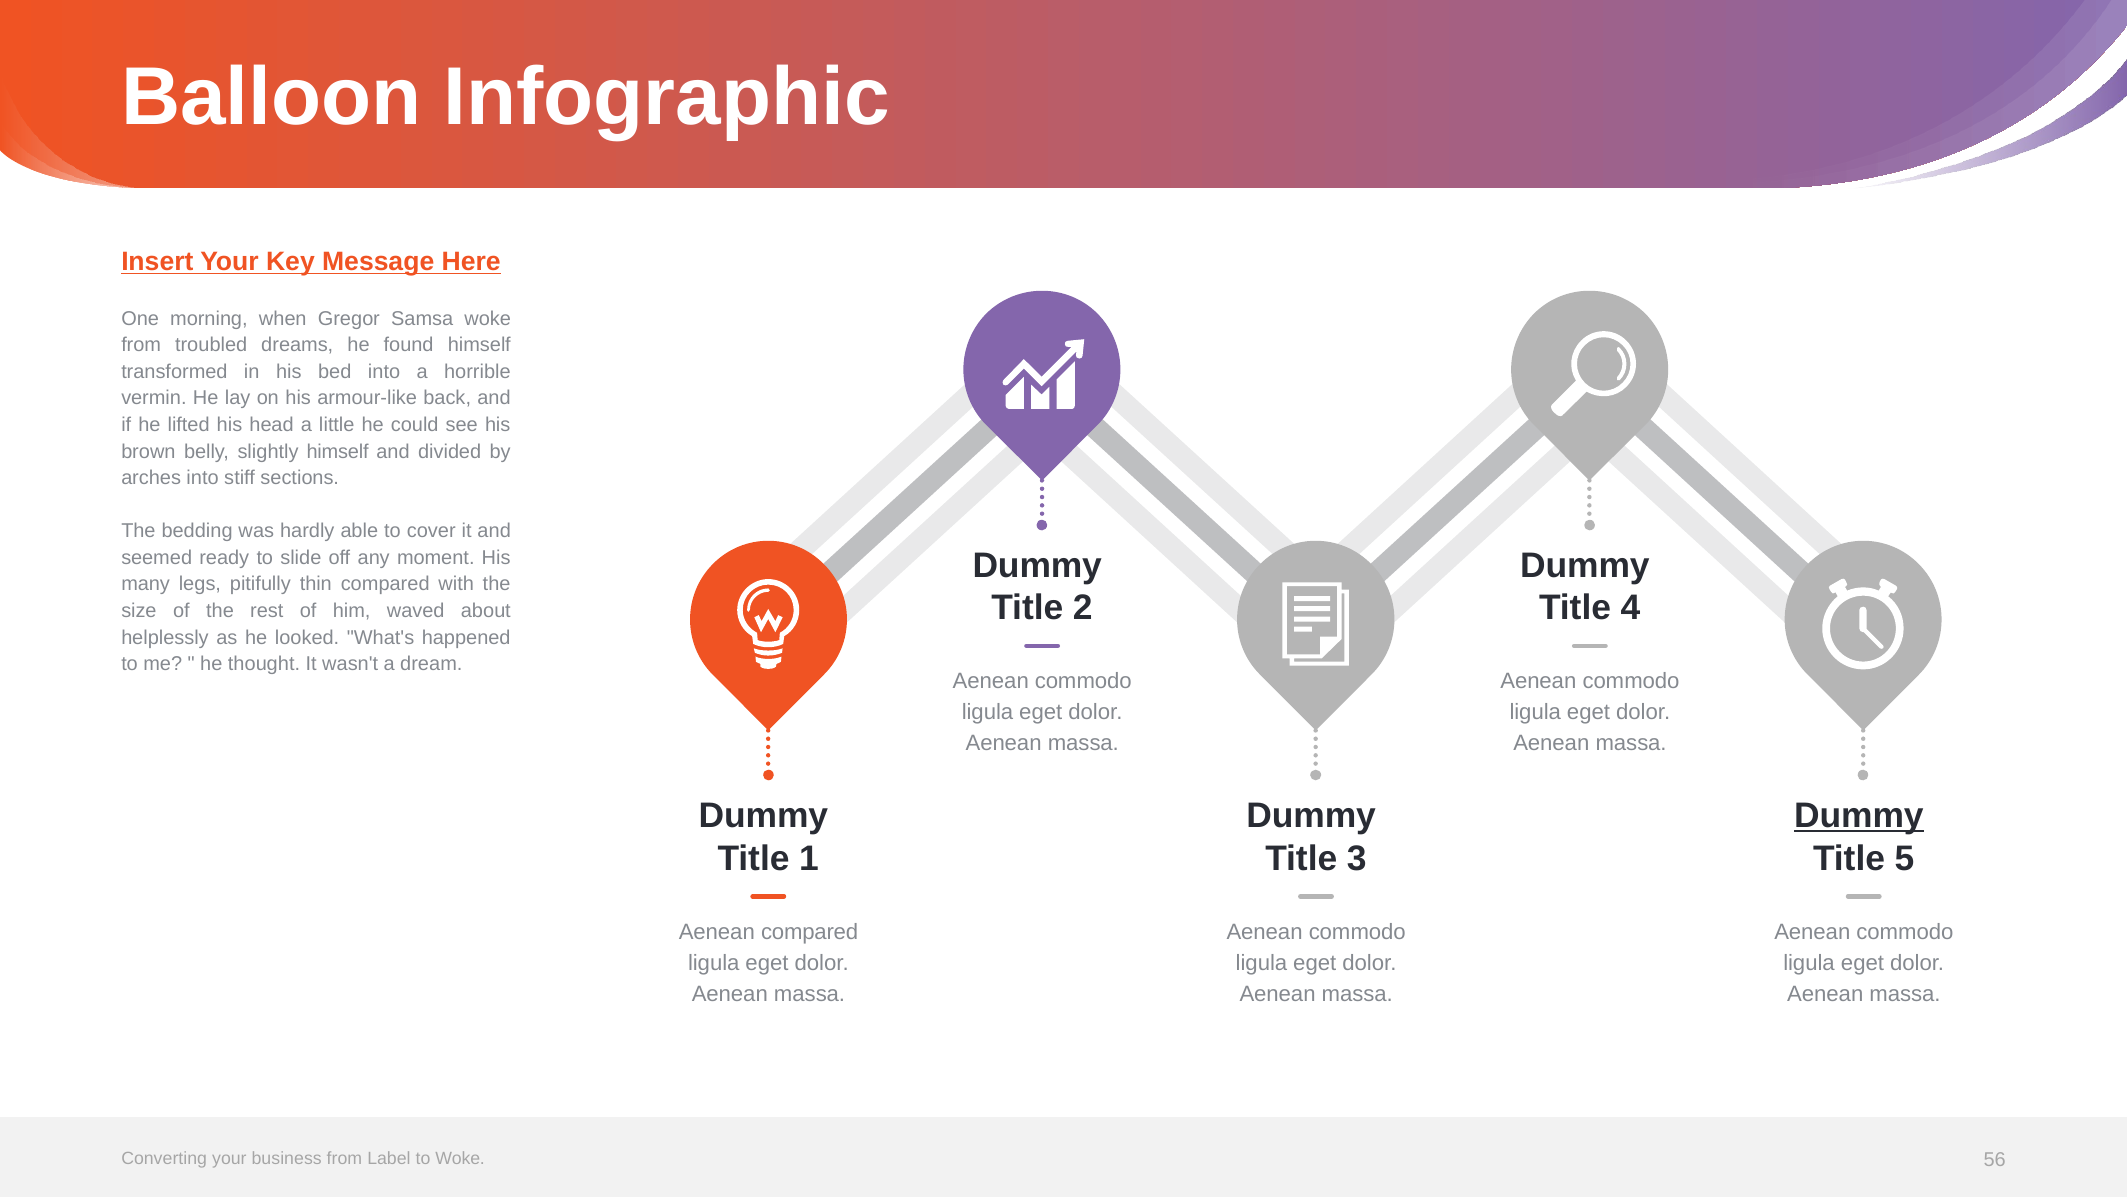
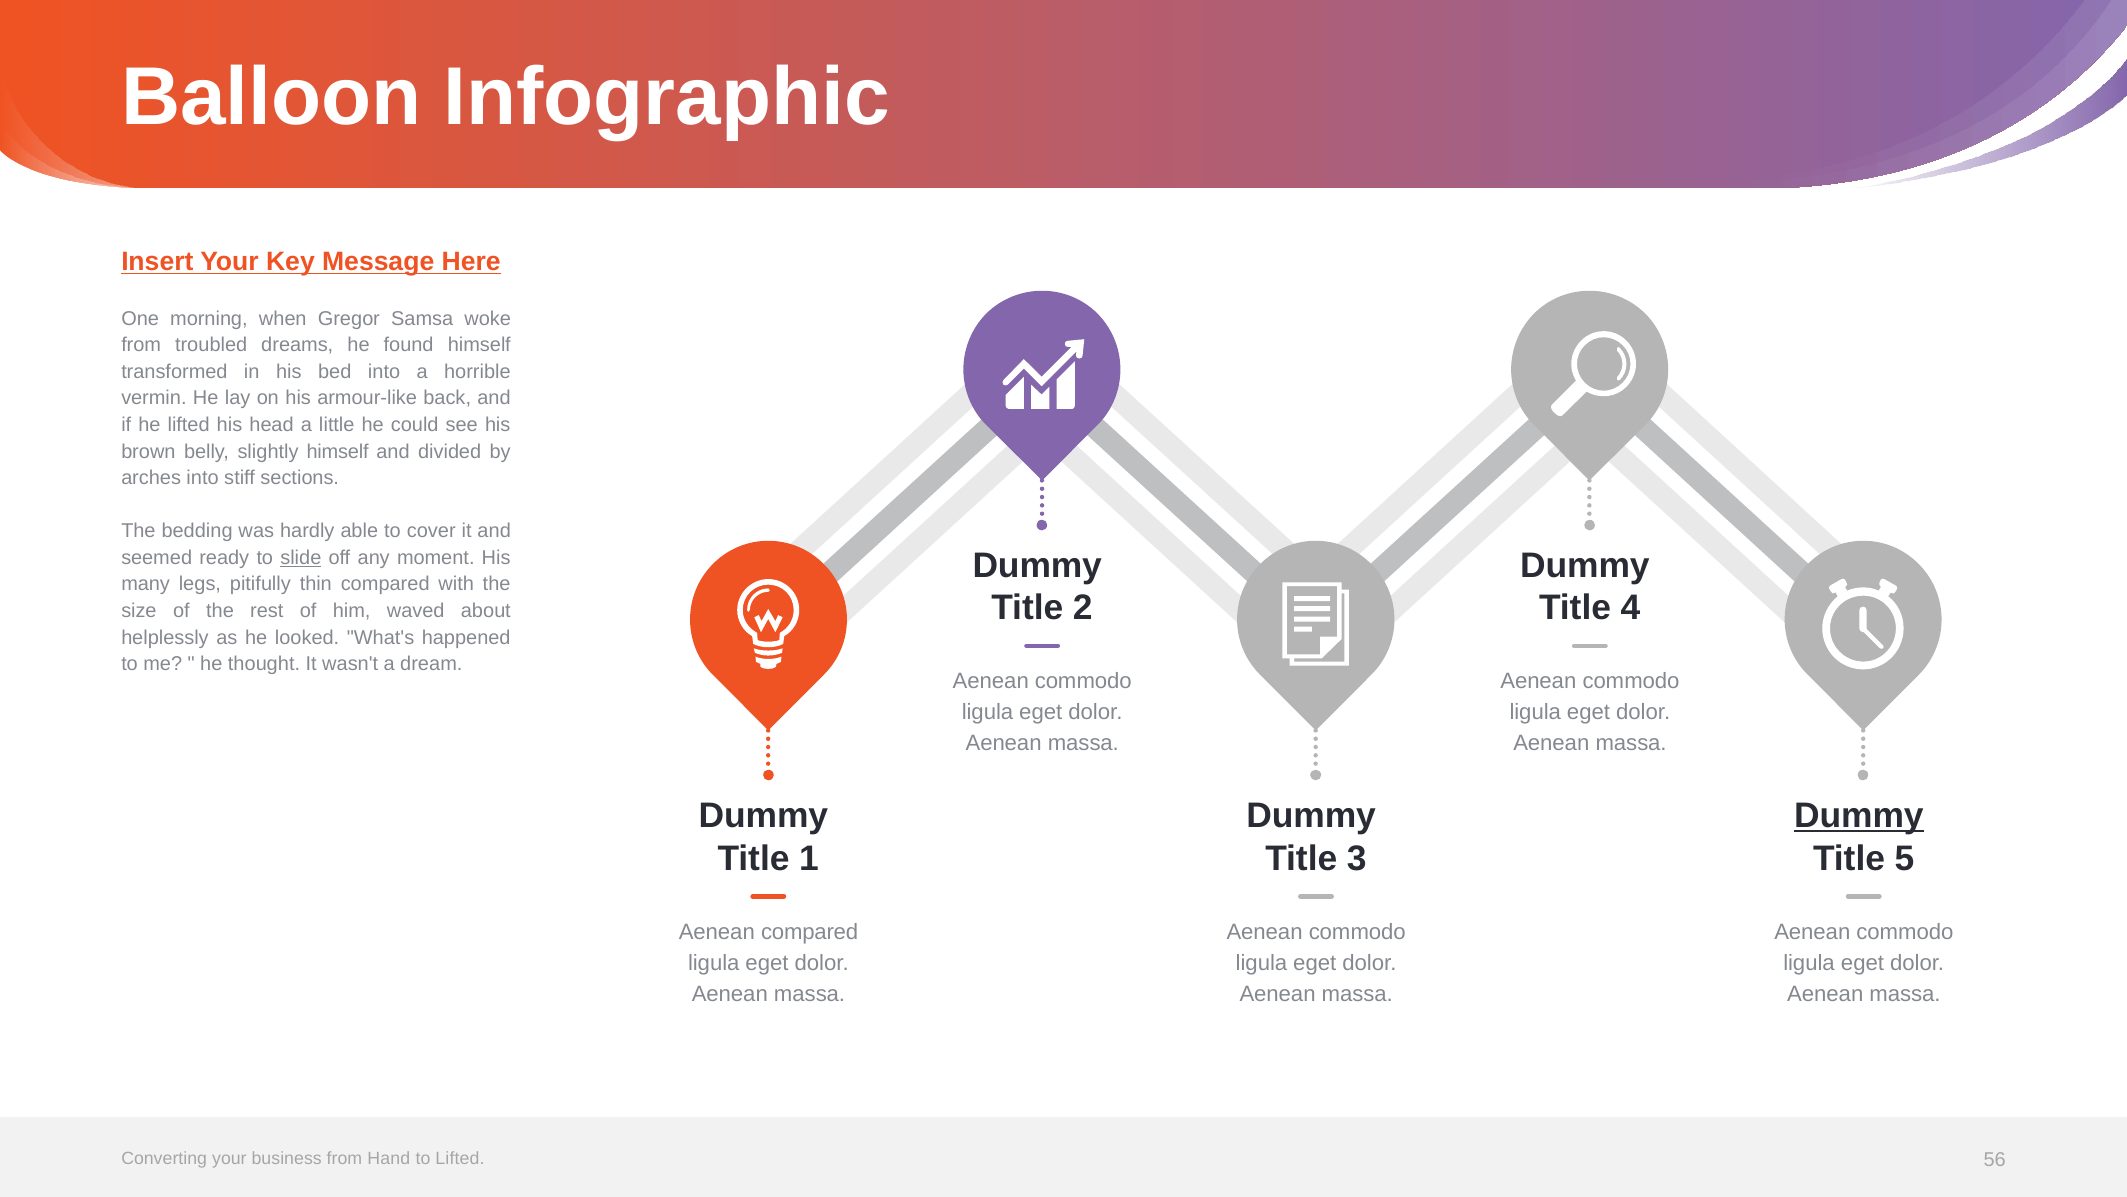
slide underline: none -> present
Label: Label -> Hand
to Woke: Woke -> Lifted
